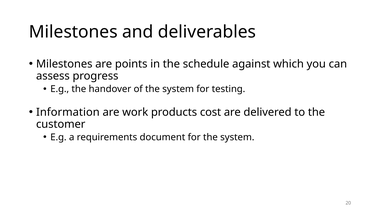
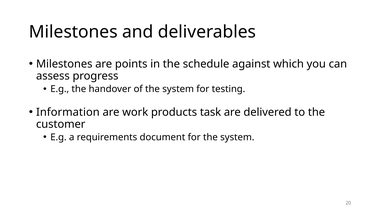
cost: cost -> task
